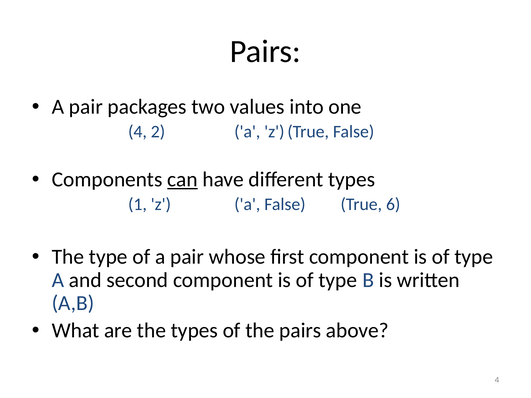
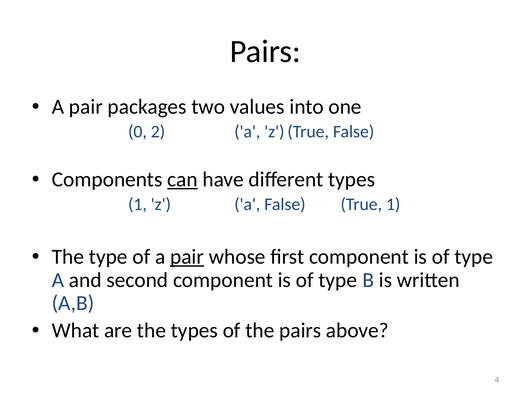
4 at (137, 132): 4 -> 0
True 6: 6 -> 1
pair at (187, 257) underline: none -> present
